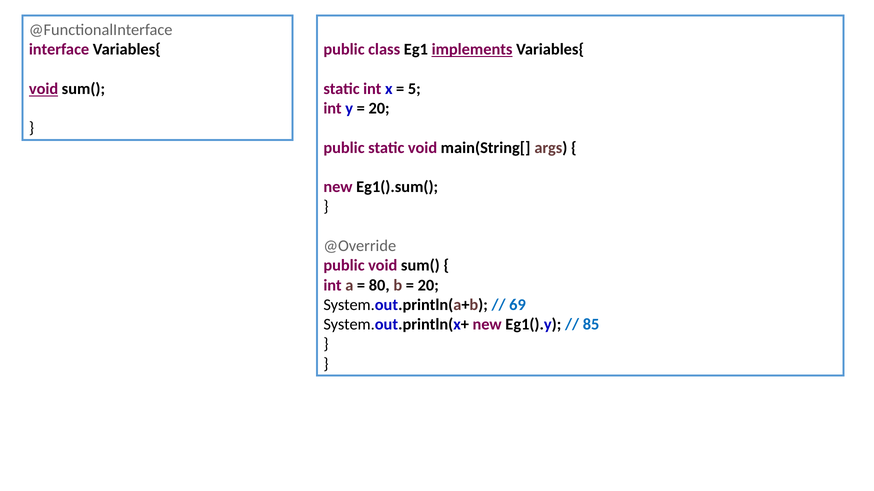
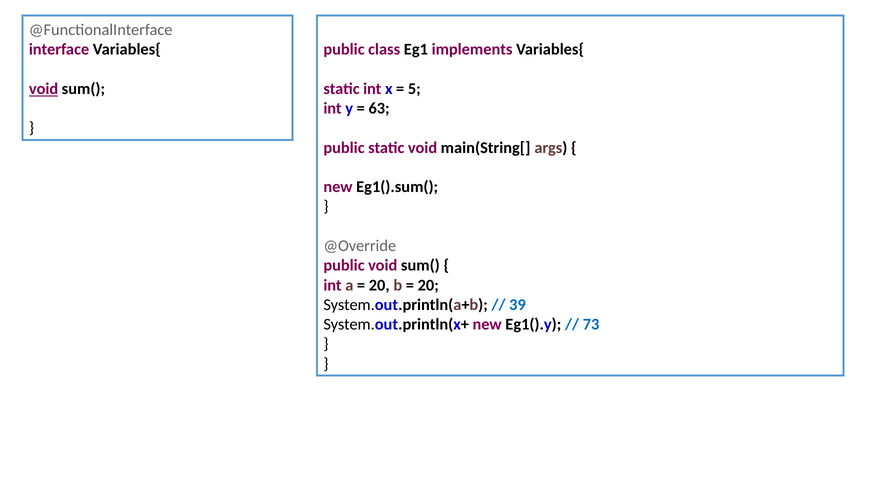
implements underline: present -> none
20 at (379, 109): 20 -> 63
80 at (379, 285): 80 -> 20
69: 69 -> 39
85: 85 -> 73
